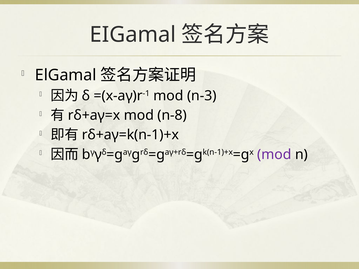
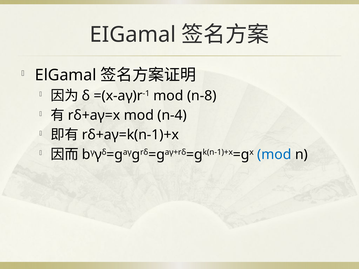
n-3: n-3 -> n-8
n-8: n-8 -> n-4
mod at (274, 155) colour: purple -> blue
